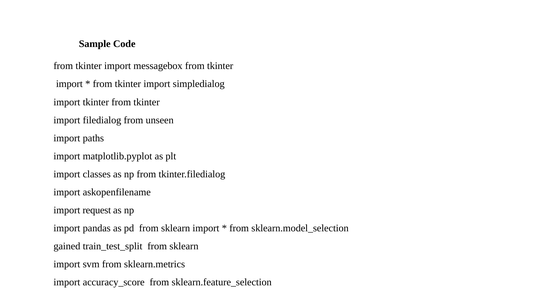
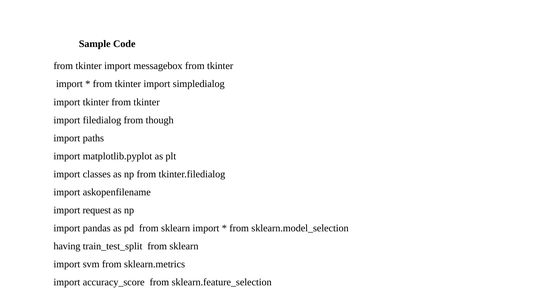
unseen: unseen -> though
gained: gained -> having
